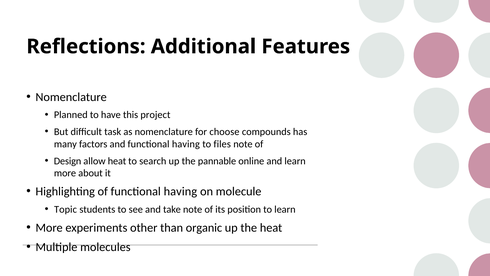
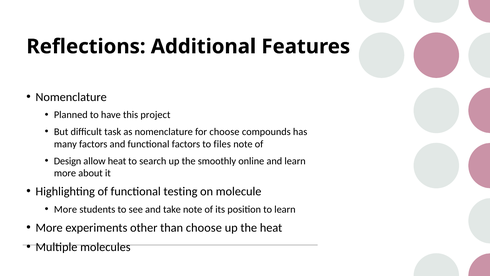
and functional having: having -> factors
pannable: pannable -> smoothly
of functional having: having -> testing
Topic at (66, 209): Topic -> More
than organic: organic -> choose
